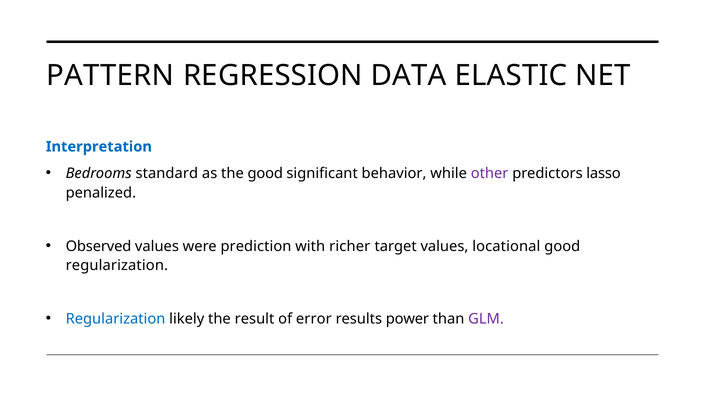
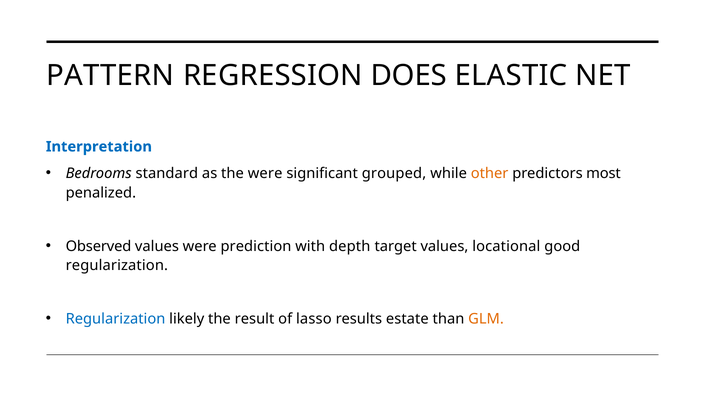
DATA: DATA -> DOES
the good: good -> were
behavior: behavior -> grouped
other colour: purple -> orange
lasso: lasso -> most
richer: richer -> depth
error: error -> lasso
power: power -> estate
GLM colour: purple -> orange
